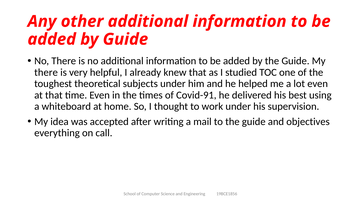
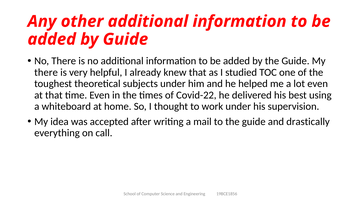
Covid-91: Covid-91 -> Covid-22
objectives: objectives -> drastically
